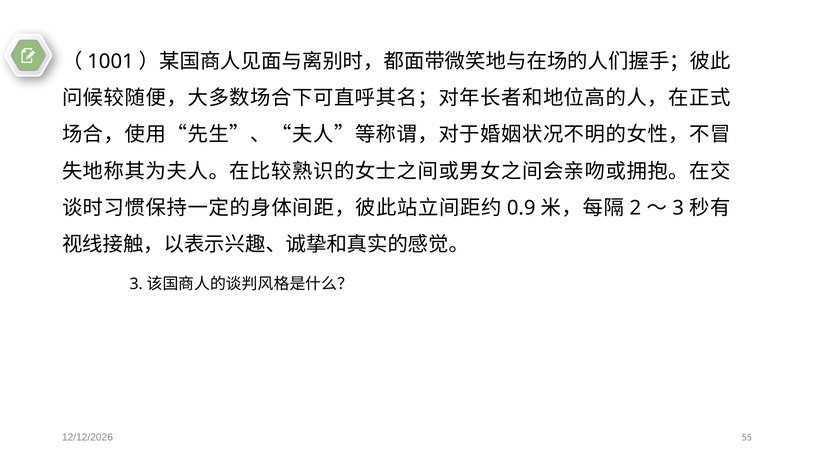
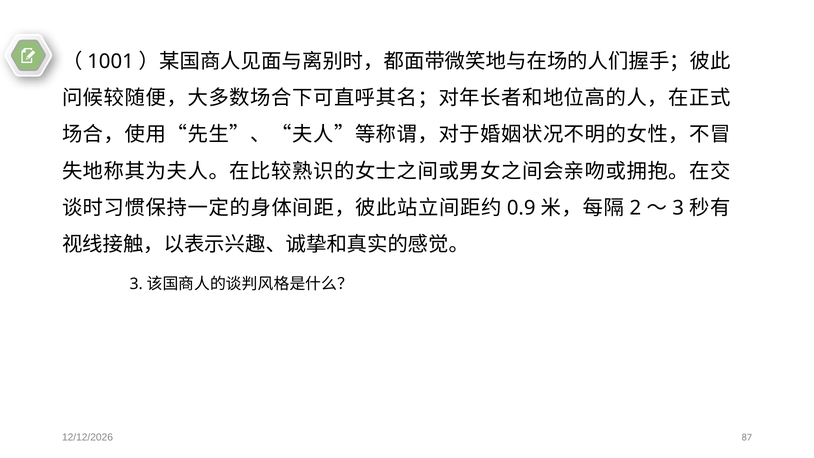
55: 55 -> 87
